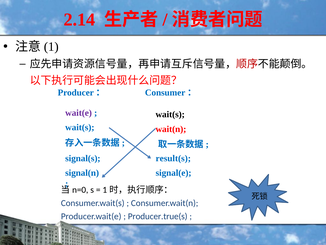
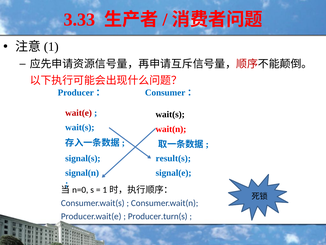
2.14: 2.14 -> 3.33
wait(e colour: purple -> red
Producer.true(s: Producer.true(s -> Producer.turn(s
